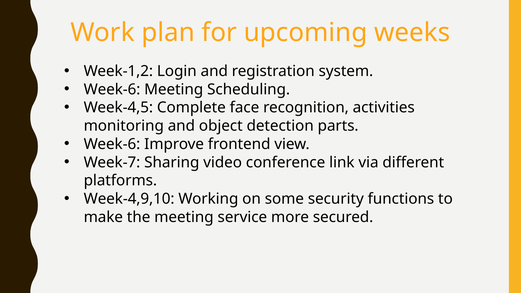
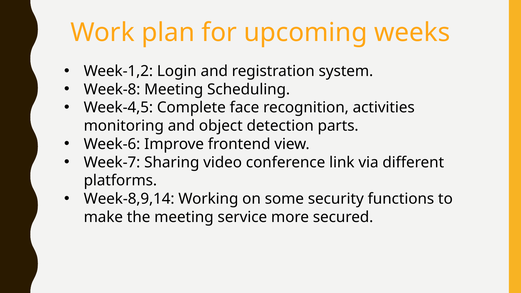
Week-6 at (112, 89): Week-6 -> Week-8
Week-4,9,10: Week-4,9,10 -> Week-8,9,14
